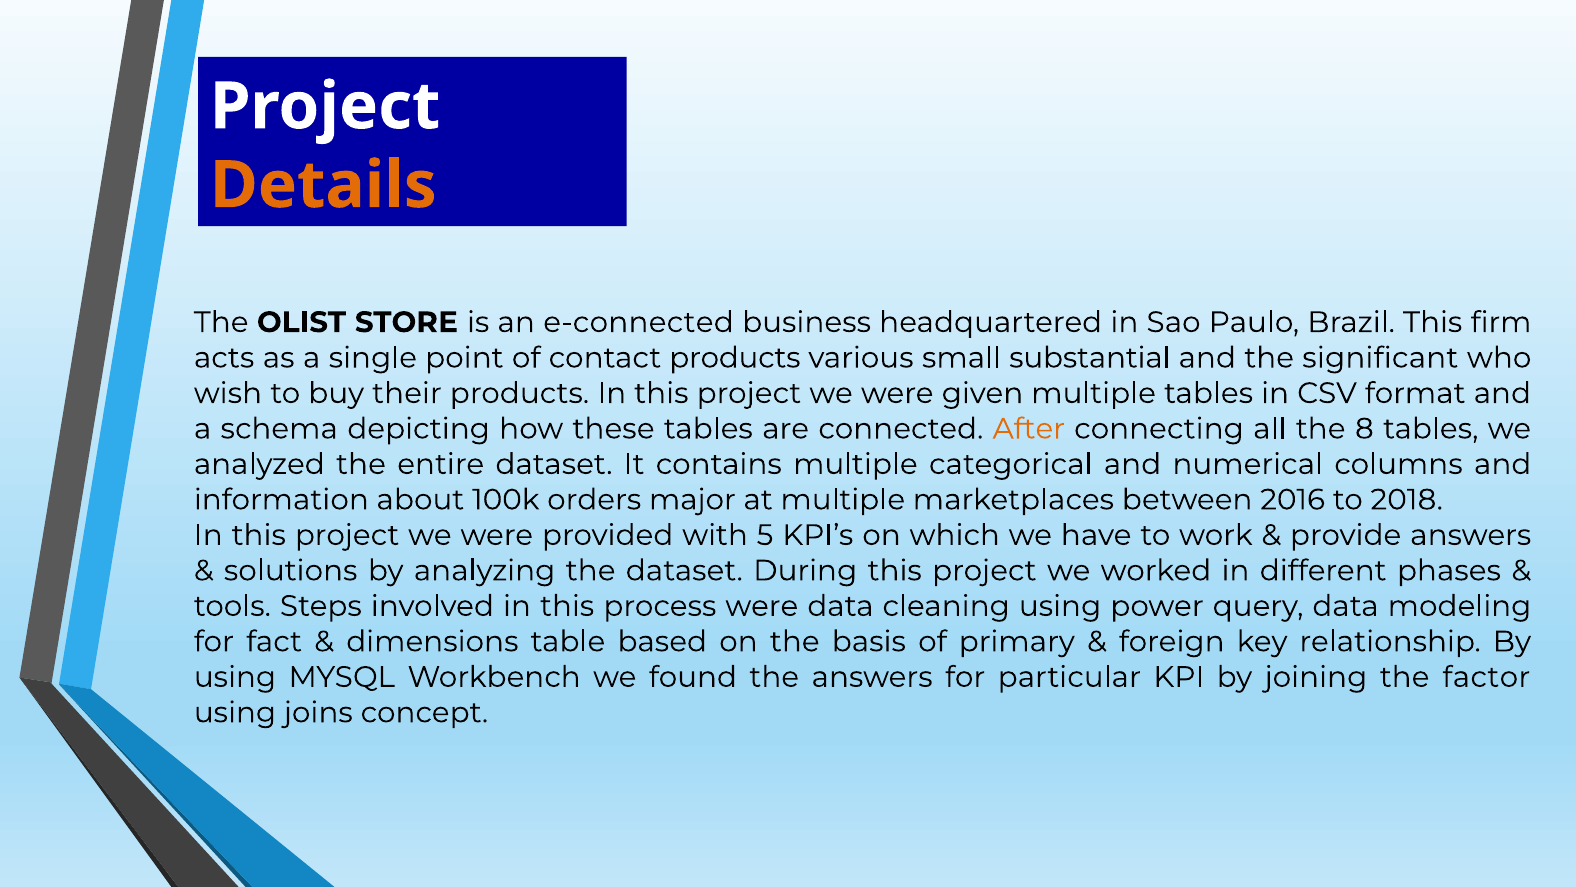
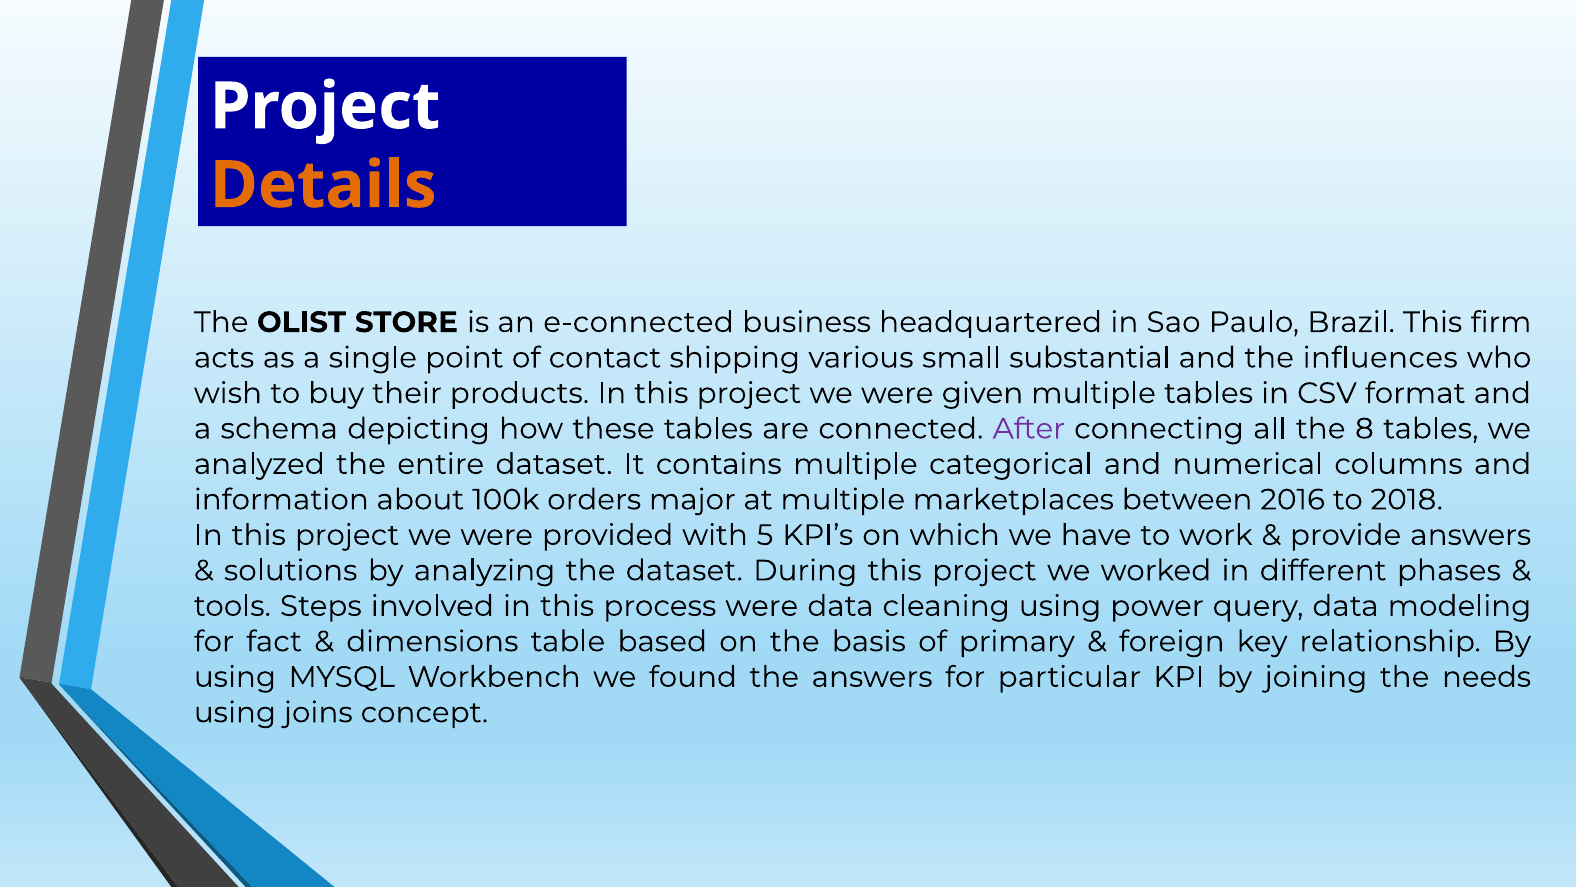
contact products: products -> shipping
significant: significant -> influences
After colour: orange -> purple
factor: factor -> needs
